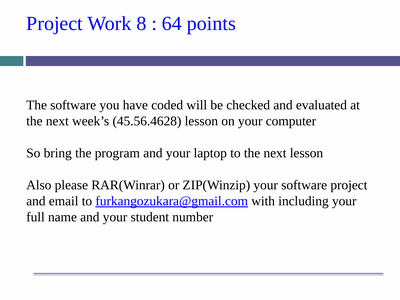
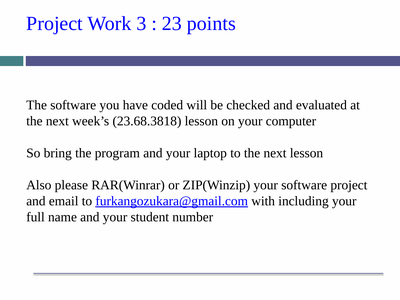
8: 8 -> 3
64: 64 -> 23
45.56.4628: 45.56.4628 -> 23.68.3818
